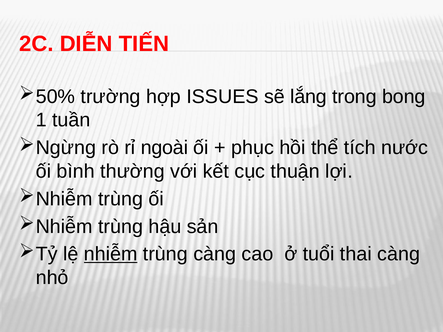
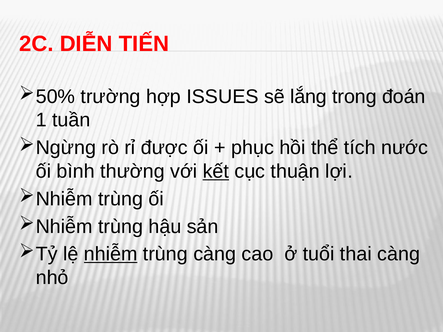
bong: bong -> đoán
ngoài: ngoài -> được
kết underline: none -> present
